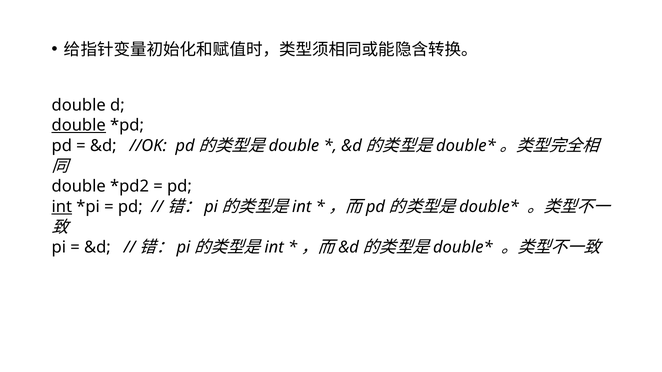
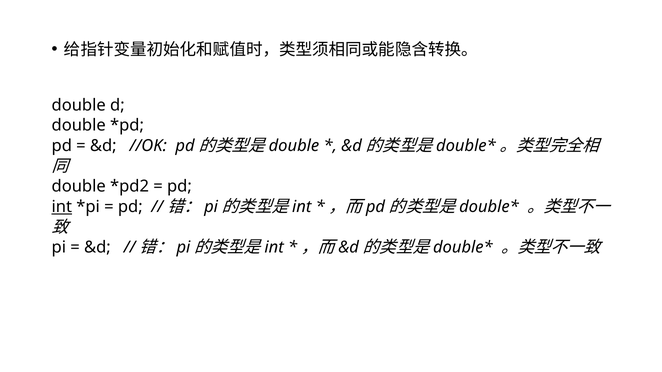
double at (79, 126) underline: present -> none
